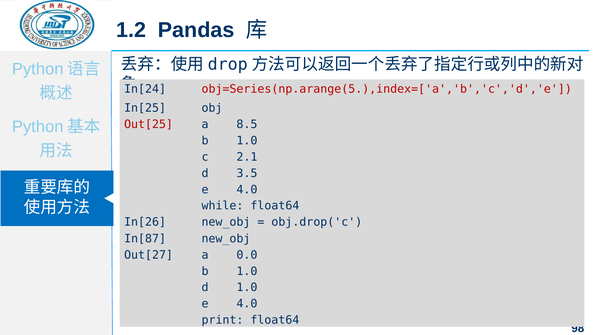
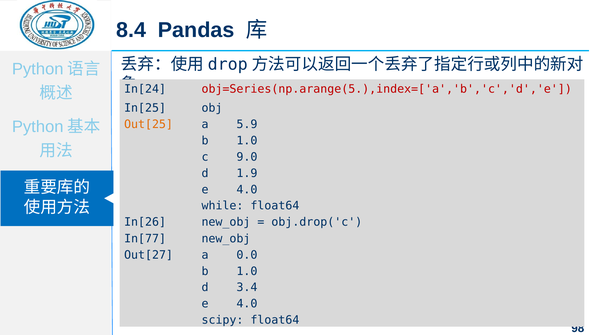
1.2: 1.2 -> 8.4
Out[25 colour: red -> orange
8.5: 8.5 -> 5.9
2.1: 2.1 -> 9.0
3.5: 3.5 -> 1.9
In[87: In[87 -> In[77
d 1.0: 1.0 -> 3.4
print: print -> scipy
